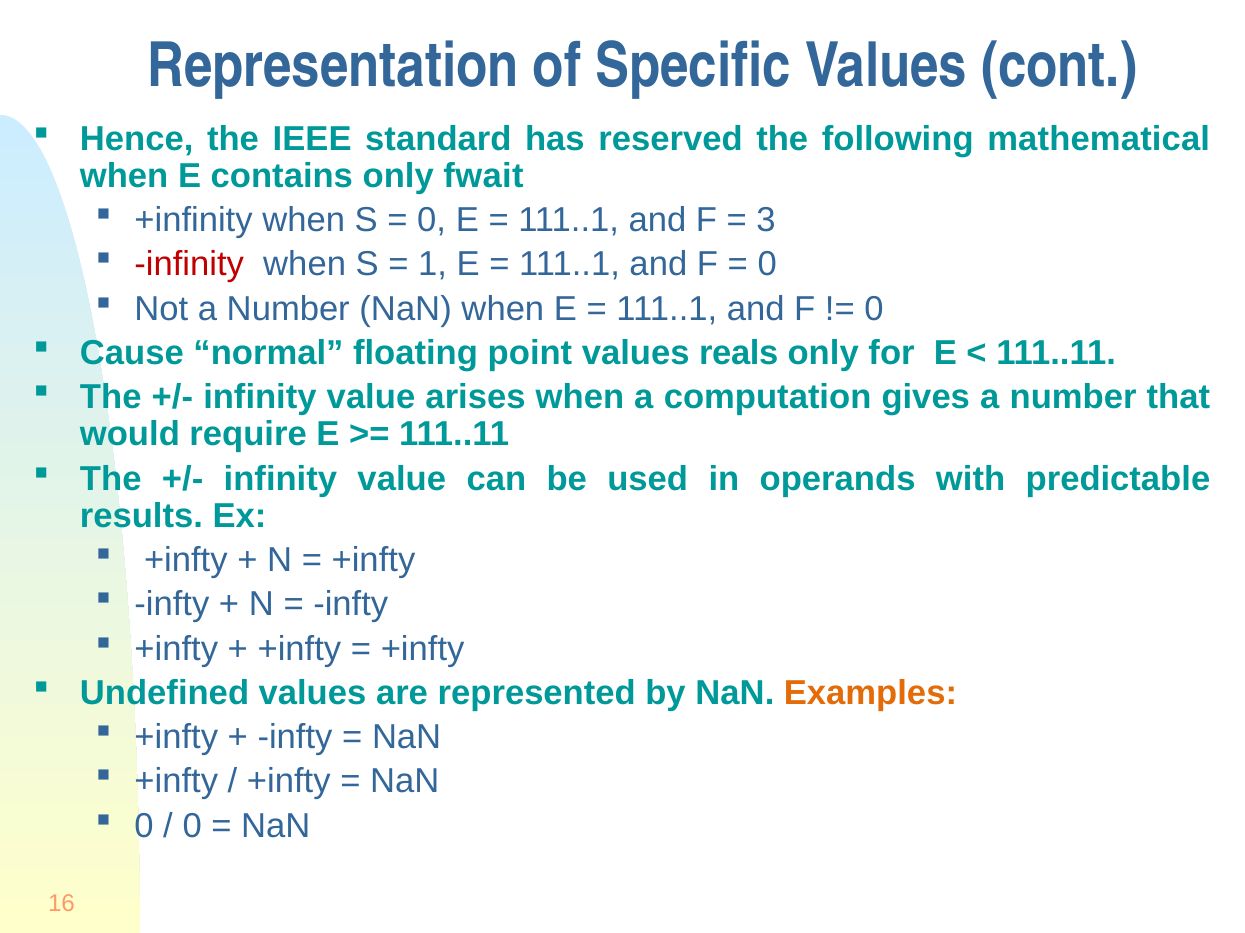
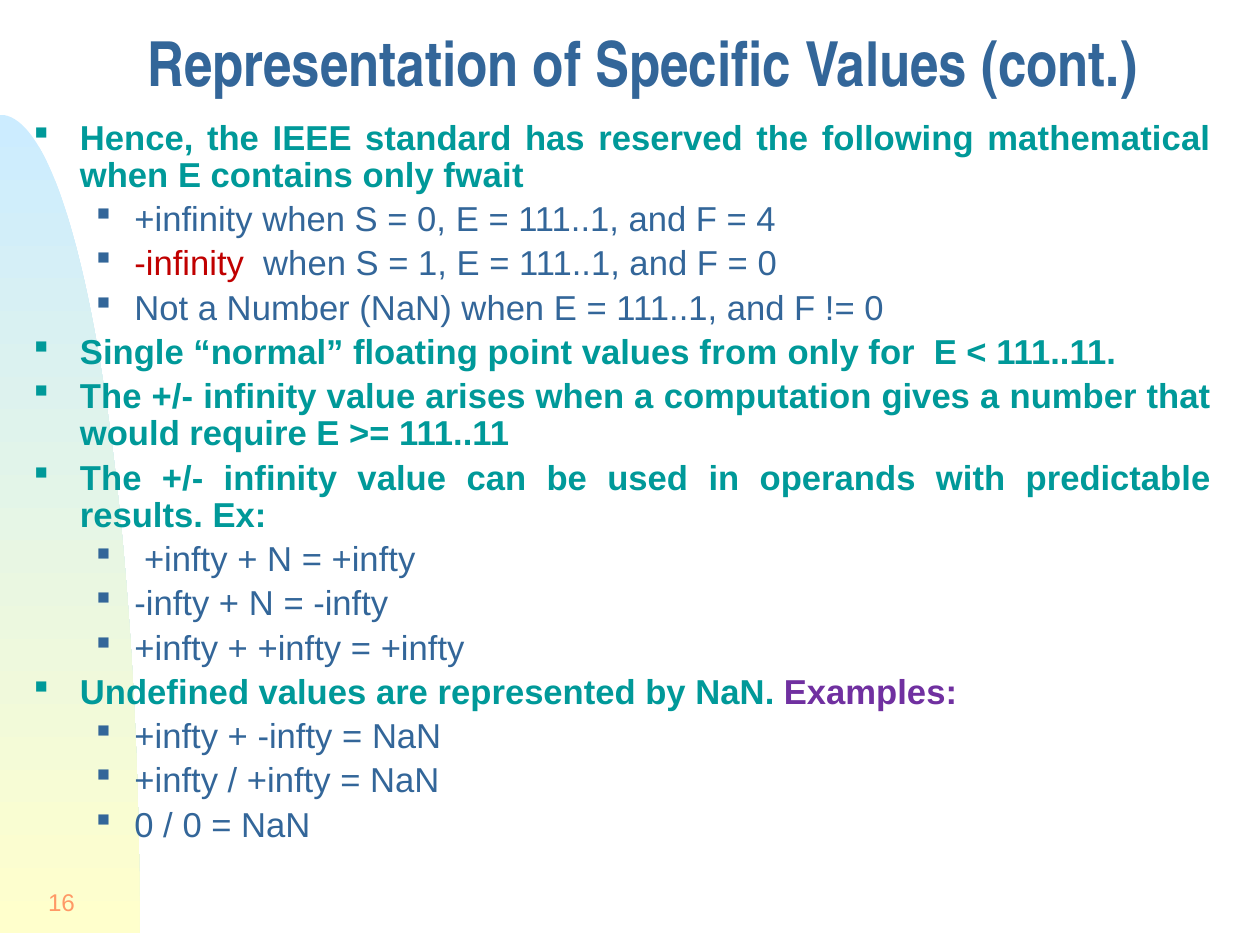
3: 3 -> 4
Cause: Cause -> Single
reals: reals -> from
Examples colour: orange -> purple
